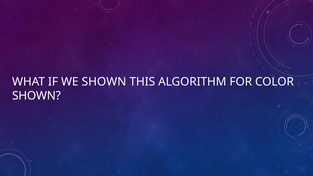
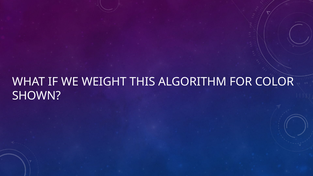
WE SHOWN: SHOWN -> WEIGHT
